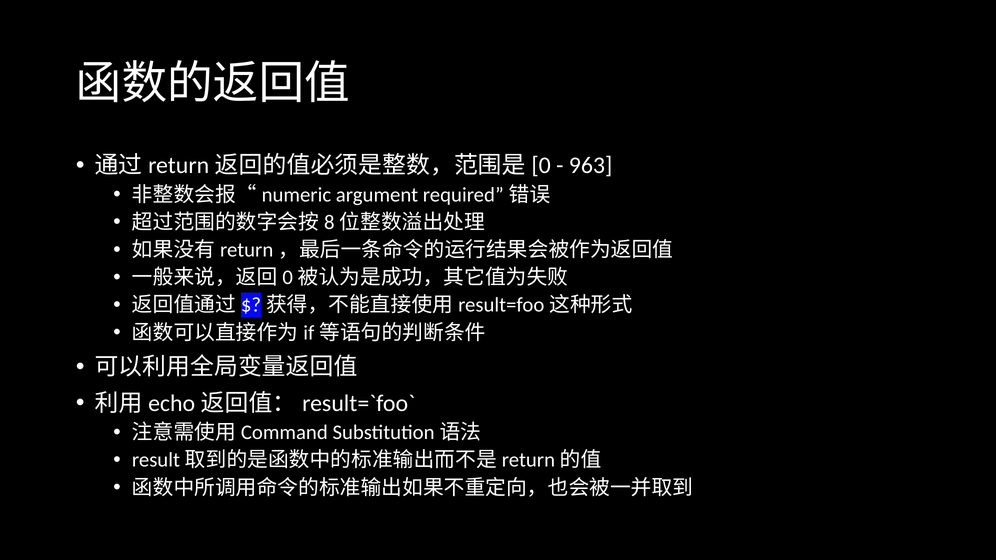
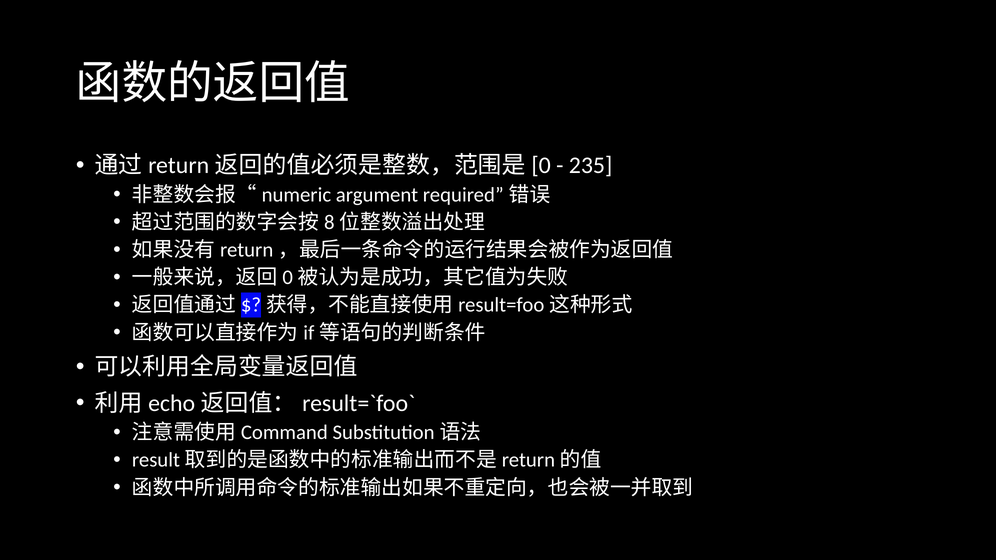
963: 963 -> 235
